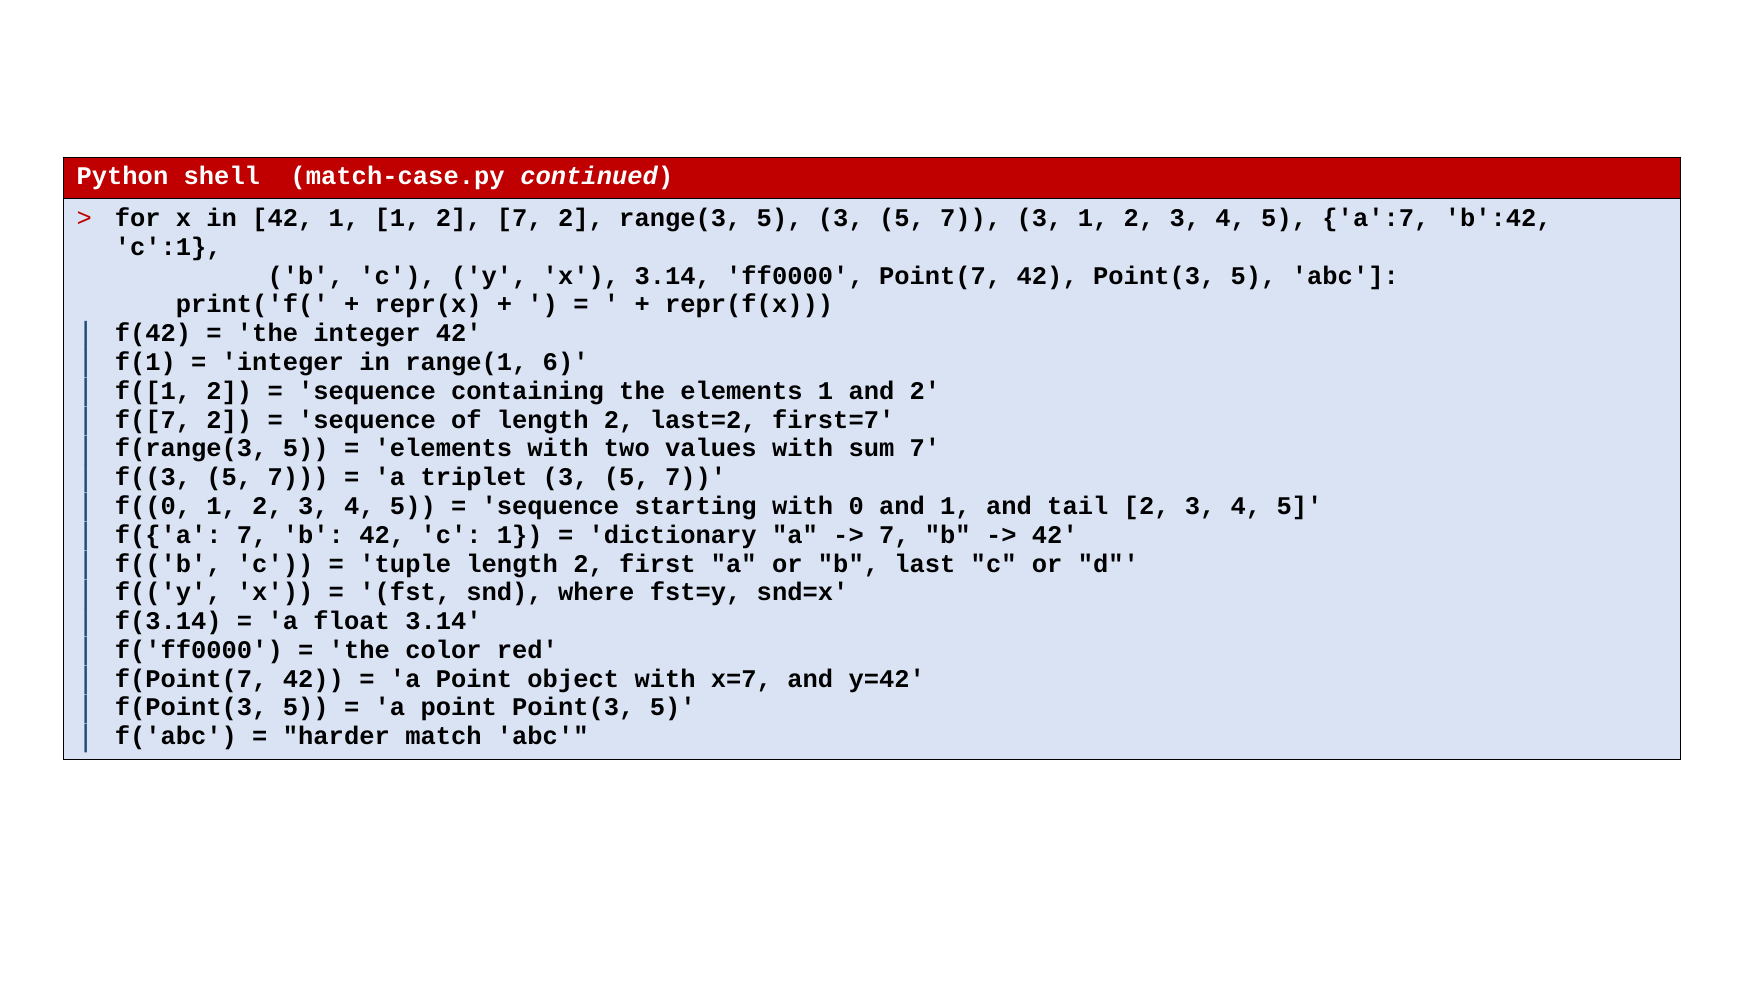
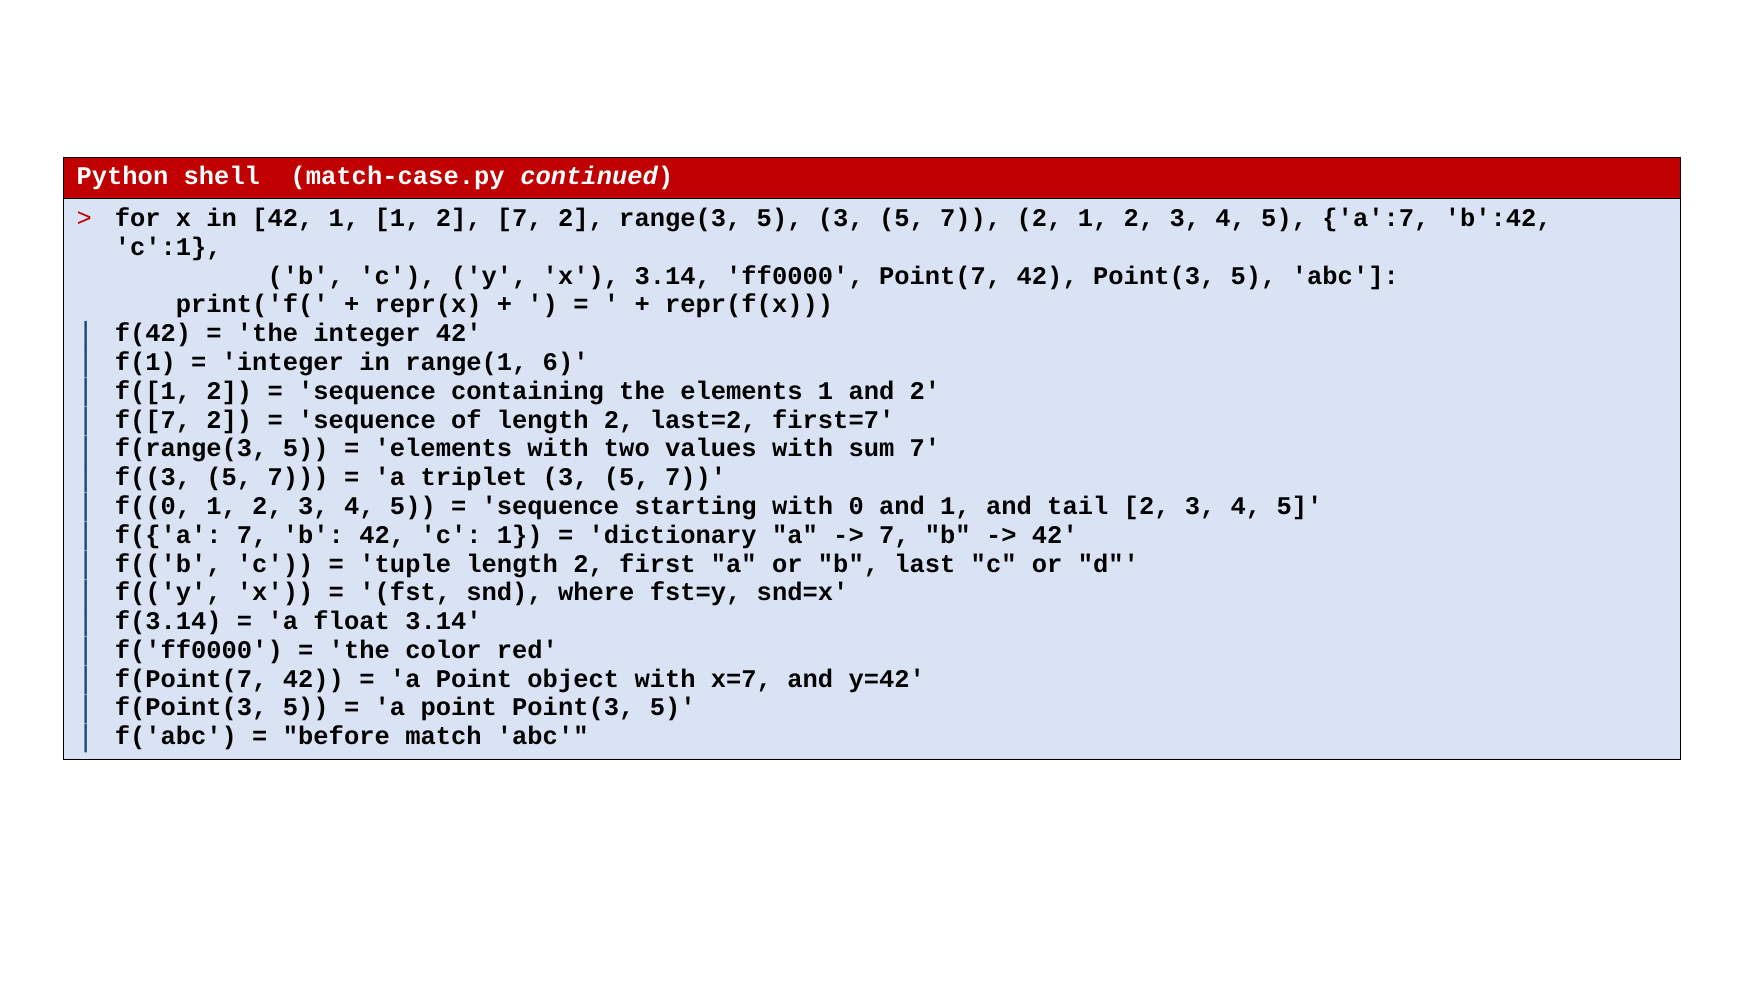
5 7 3: 3 -> 2
harder: harder -> before
